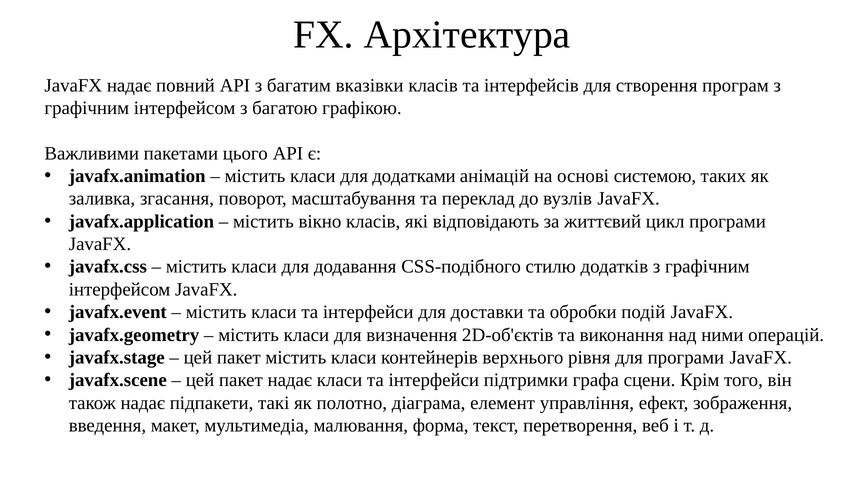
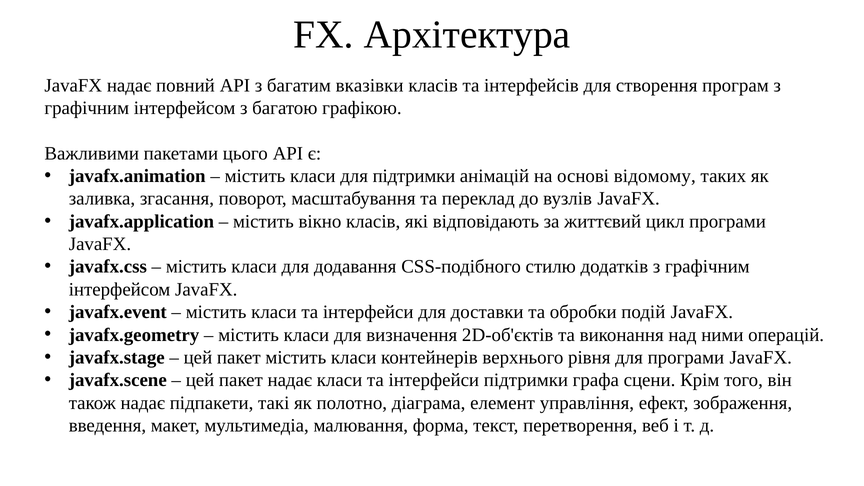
для додатками: додатками -> підтримки
системою: системою -> відомому
